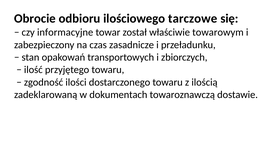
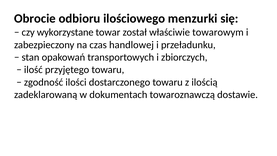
tarczowe: tarczowe -> menzurki
informacyjne: informacyjne -> wykorzystane
zasadnicze: zasadnicze -> handlowej
